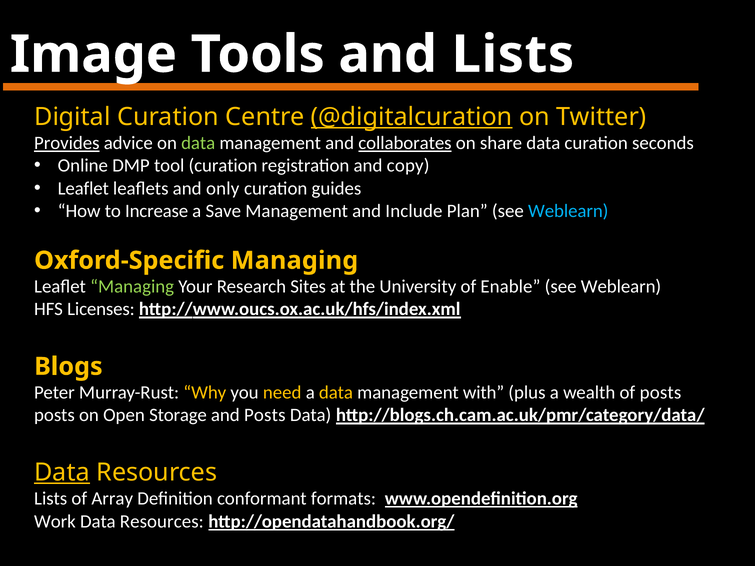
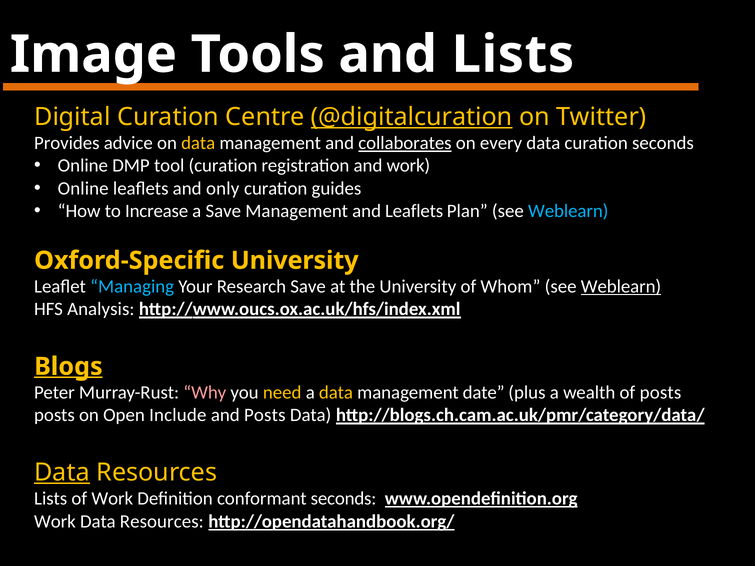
Provides underline: present -> none
data at (198, 143) colour: light green -> yellow
share: share -> every
and copy: copy -> work
Leaflet at (83, 188): Leaflet -> Online
and Include: Include -> Leaflets
Oxford-Specific Managing: Managing -> University
Managing at (132, 287) colour: light green -> light blue
Research Sites: Sites -> Save
Enable: Enable -> Whom
Weblearn at (621, 287) underline: none -> present
Licenses: Licenses -> Analysis
Blogs underline: none -> present
Why colour: yellow -> pink
with: with -> date
Storage: Storage -> Include
of Array: Array -> Work
conformant formats: formats -> seconds
